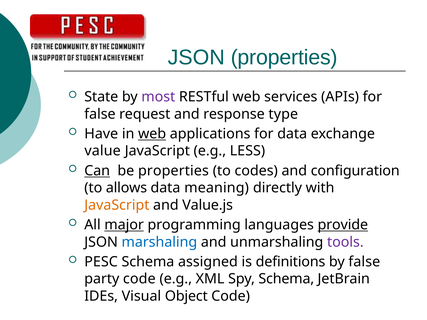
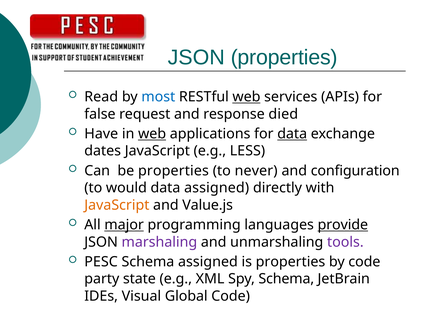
State: State -> Read
most colour: purple -> blue
web at (246, 97) underline: none -> present
type: type -> died
data at (292, 134) underline: none -> present
value: value -> dates
Can underline: present -> none
codes: codes -> never
allows: allows -> would
data meaning: meaning -> assigned
marshaling colour: blue -> purple
is definitions: definitions -> properties
by false: false -> code
party code: code -> state
Object: Object -> Global
